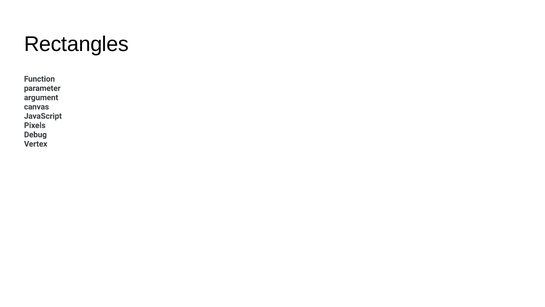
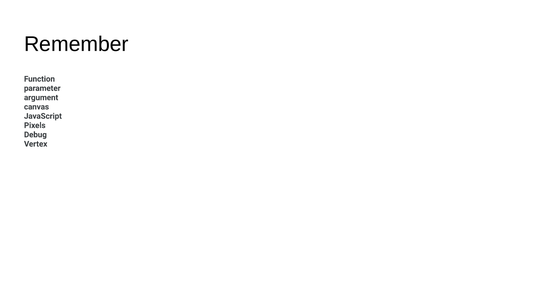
Rectangles: Rectangles -> Remember
